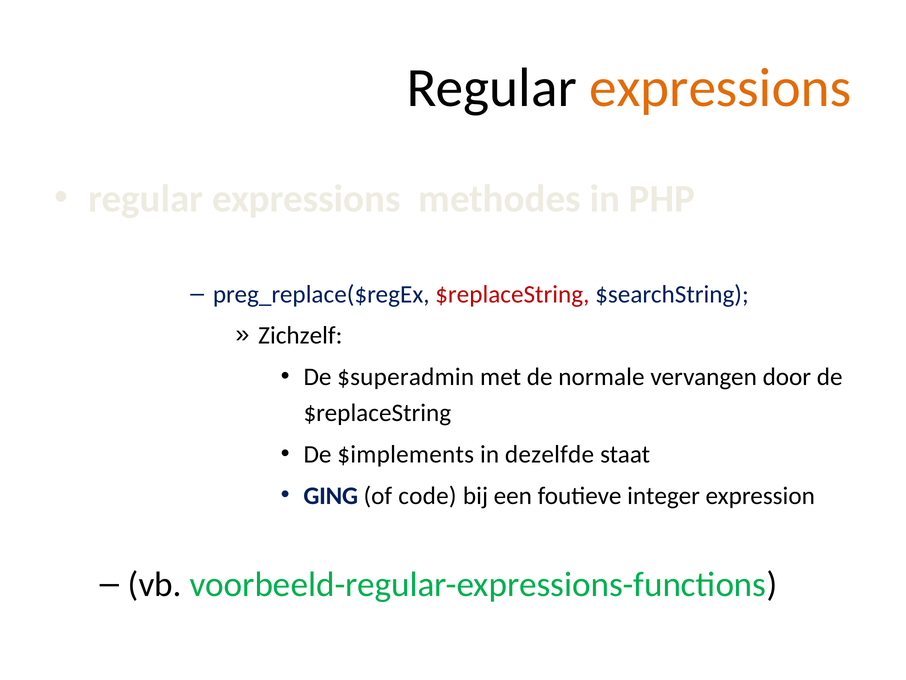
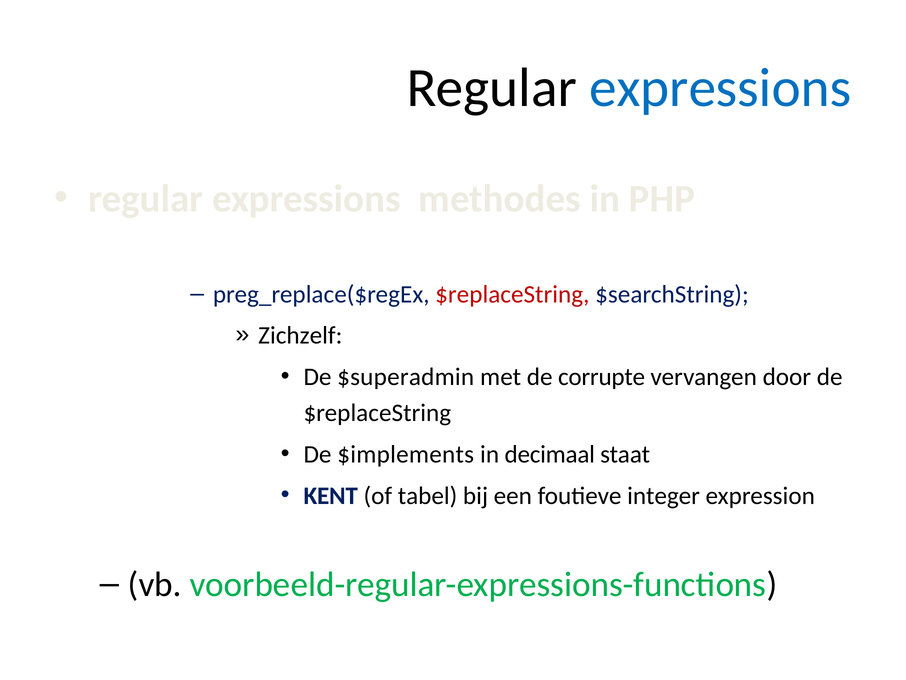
expressions at (720, 88) colour: orange -> blue
normale: normale -> corrupte
dezelfde: dezelfde -> decimaal
GING: GING -> KENT
code: code -> tabel
